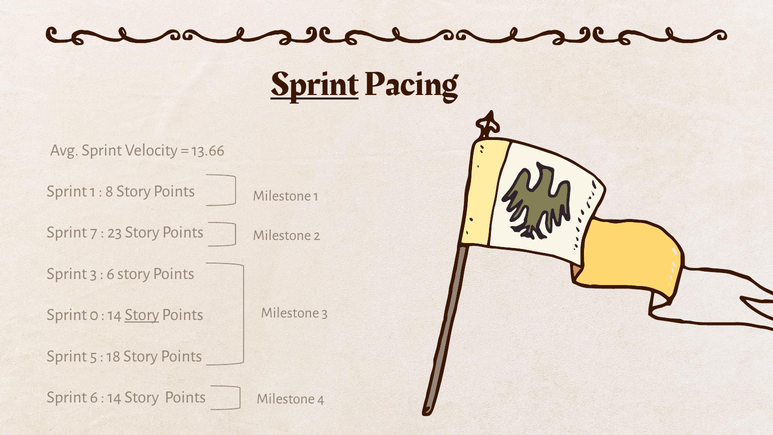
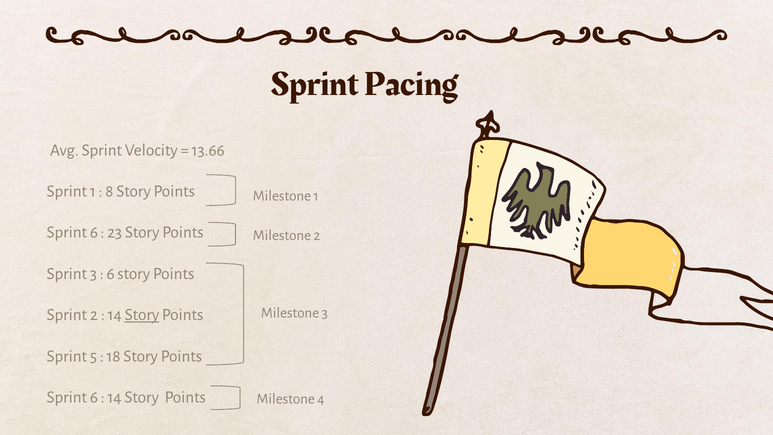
Sprint at (315, 84) underline: present -> none
7 at (94, 232): 7 -> 6
Sprint 0: 0 -> 2
